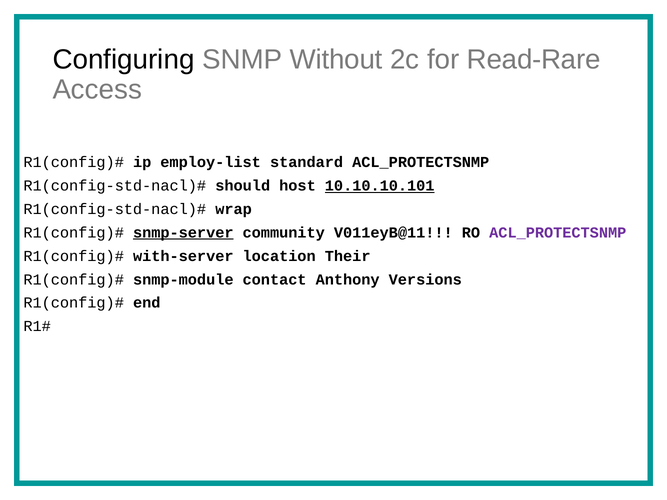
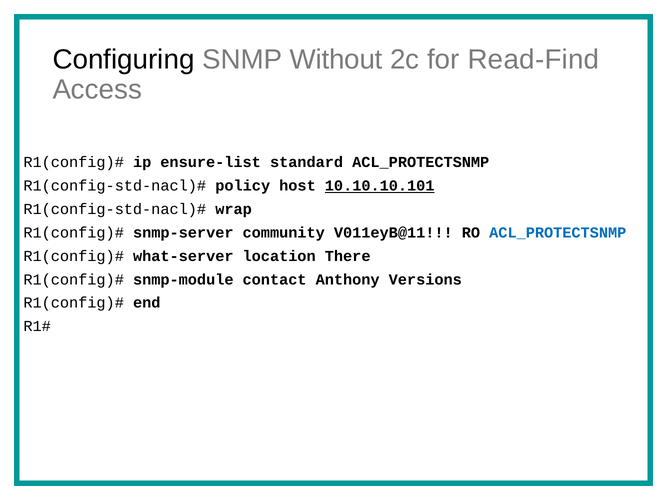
Read-Rare: Read-Rare -> Read-Find
employ-list: employ-list -> ensure-list
should: should -> policy
snmp-server underline: present -> none
ACL_PROTECTSNMP at (558, 233) colour: purple -> blue
with-server: with-server -> what-server
Their: Their -> There
